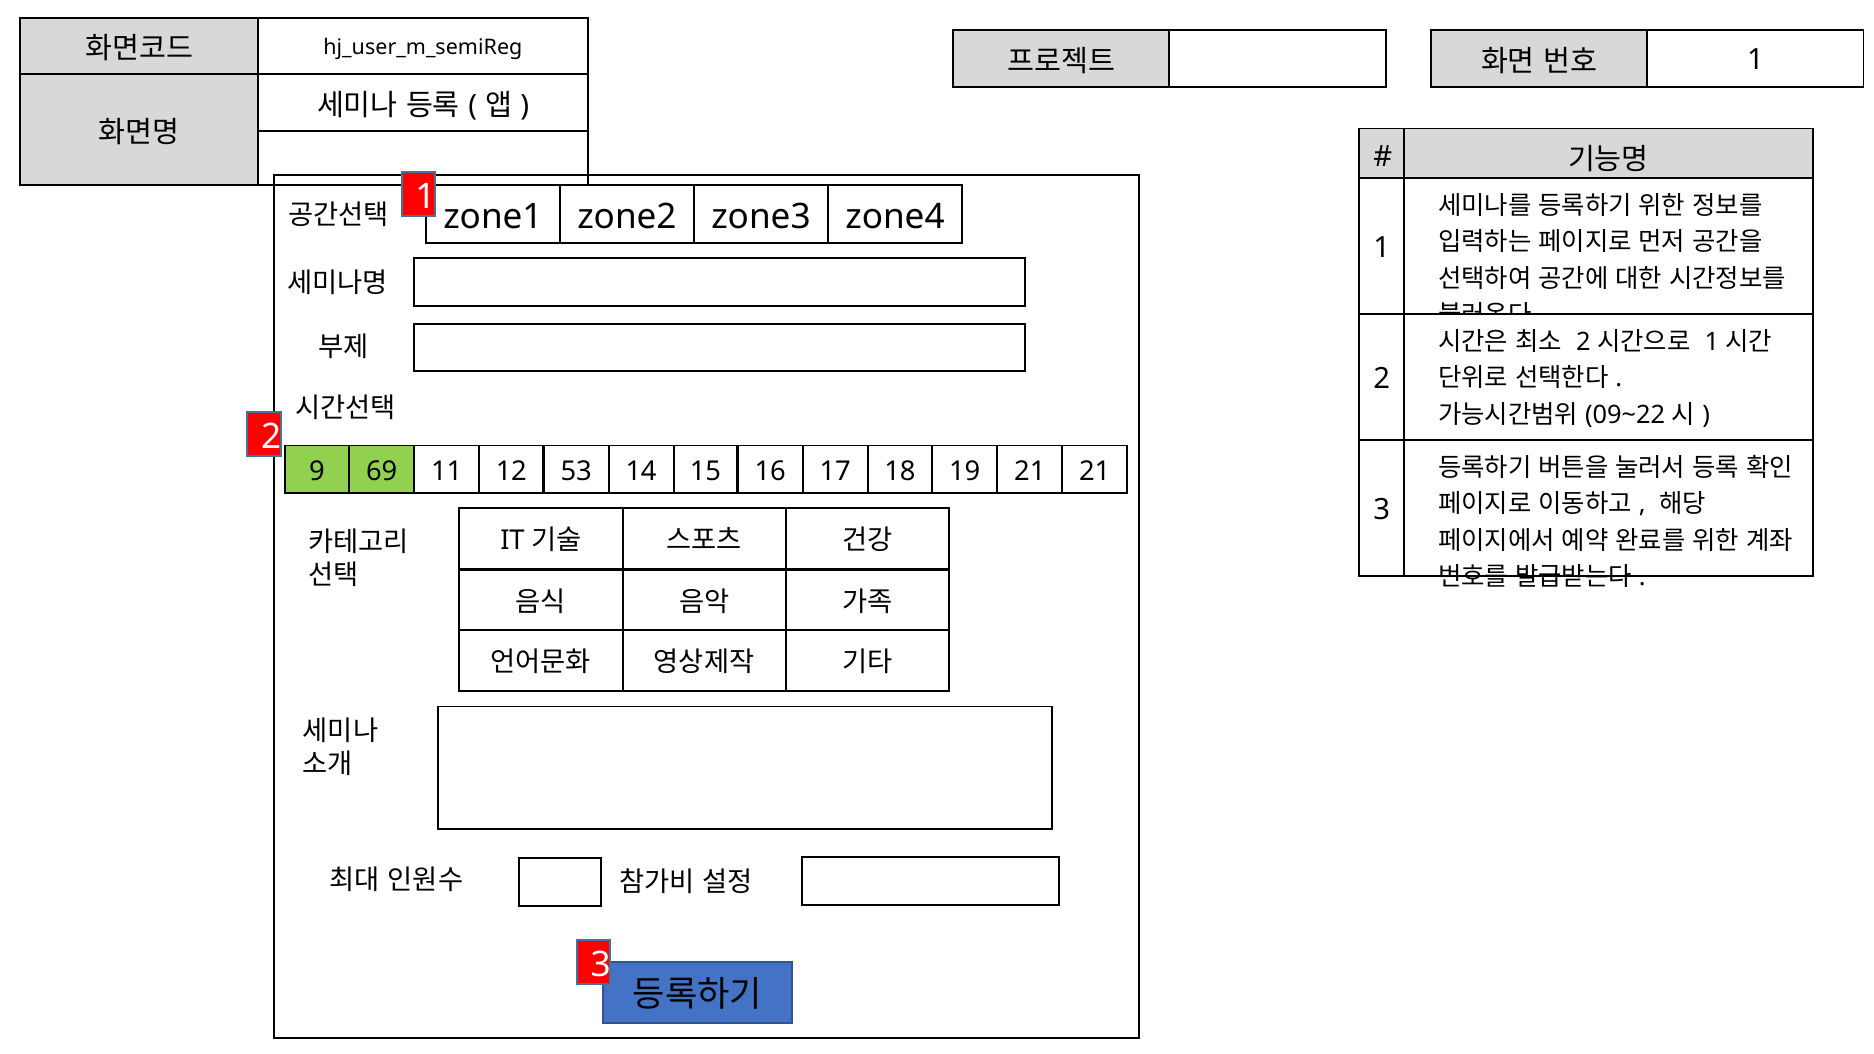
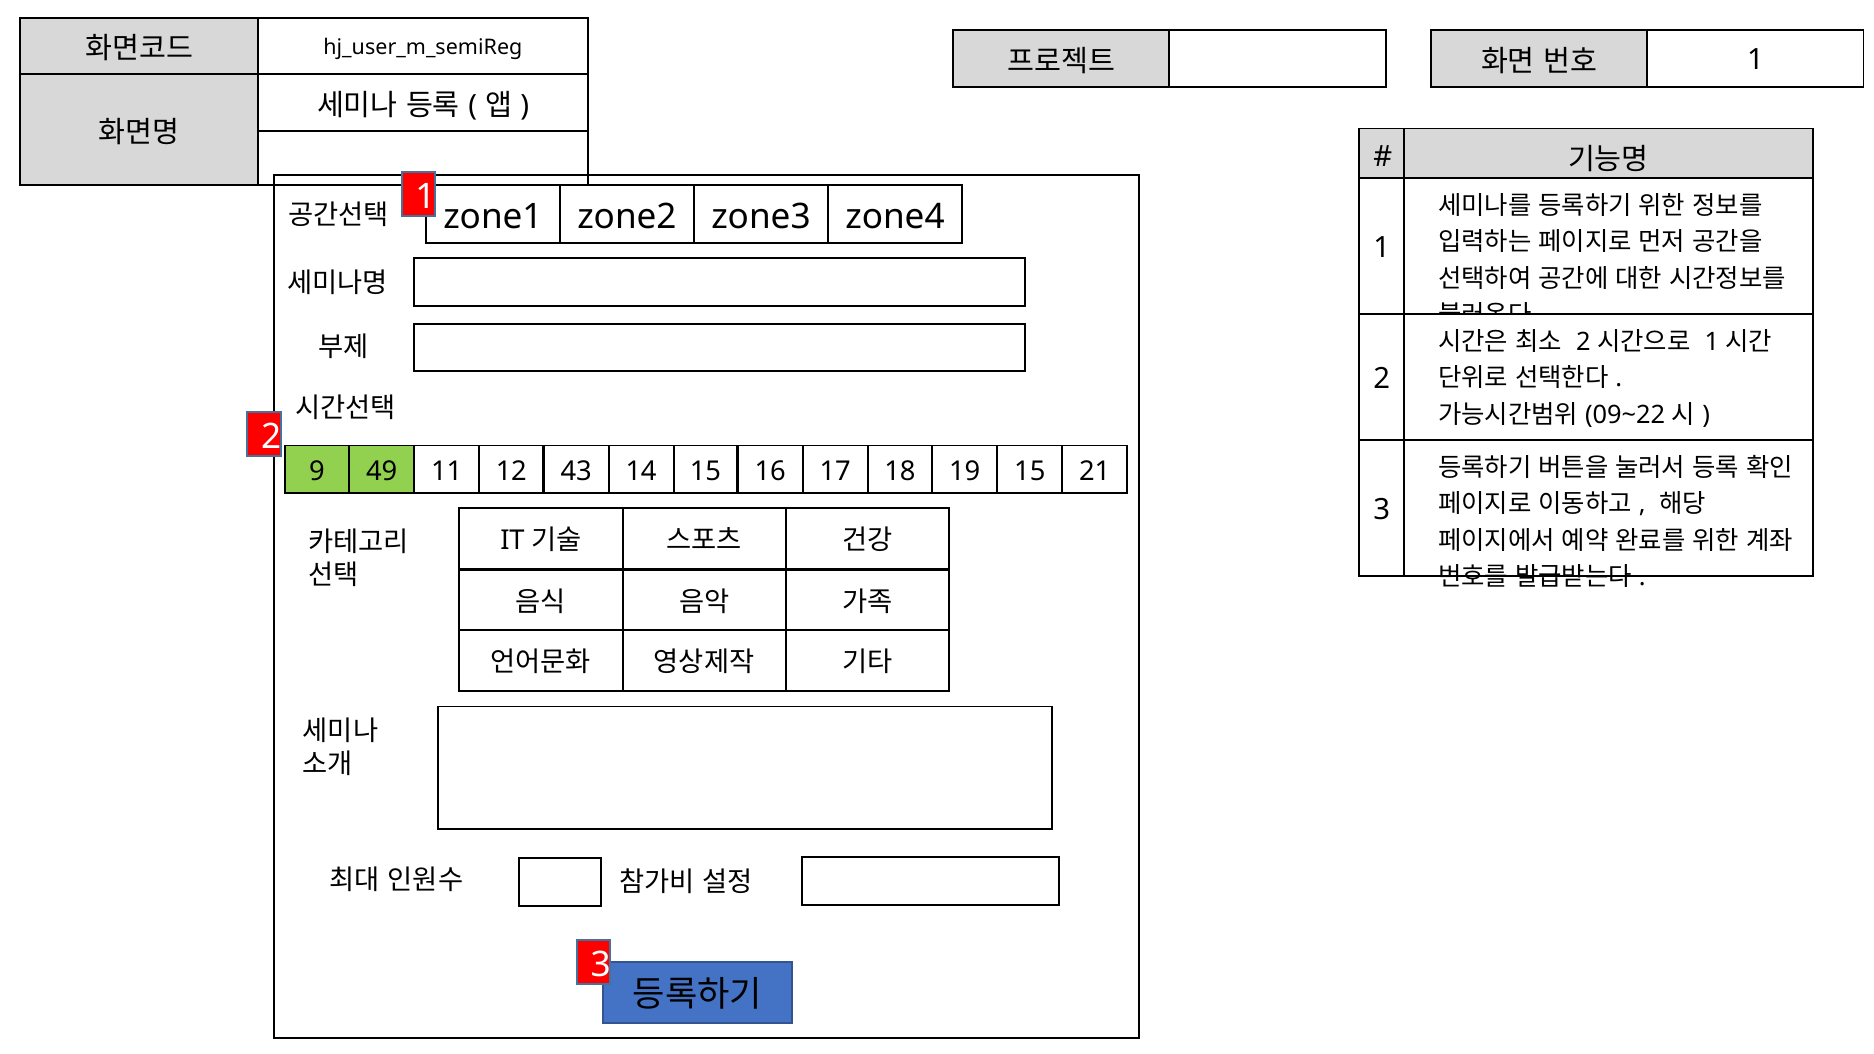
69: 69 -> 49
53: 53 -> 43
19 21: 21 -> 15
